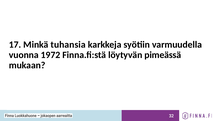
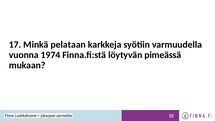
tuhansia: tuhansia -> pelataan
1972: 1972 -> 1974
